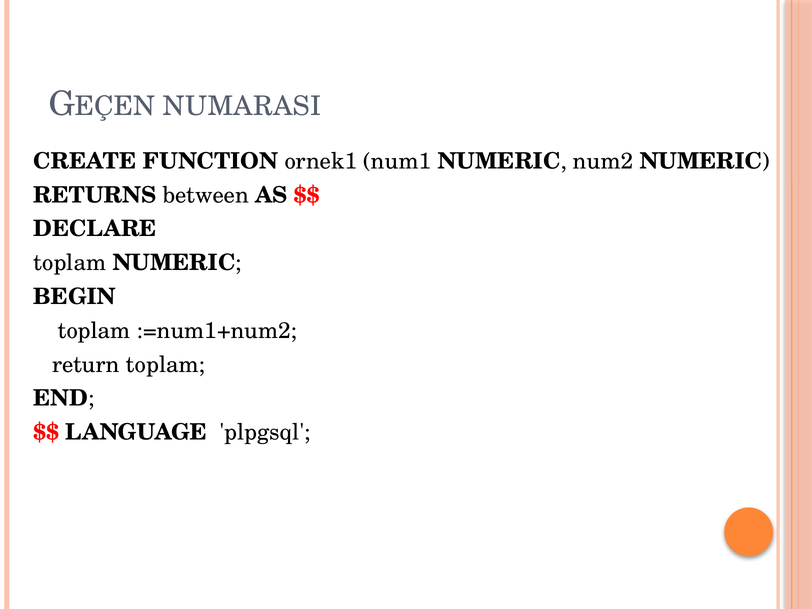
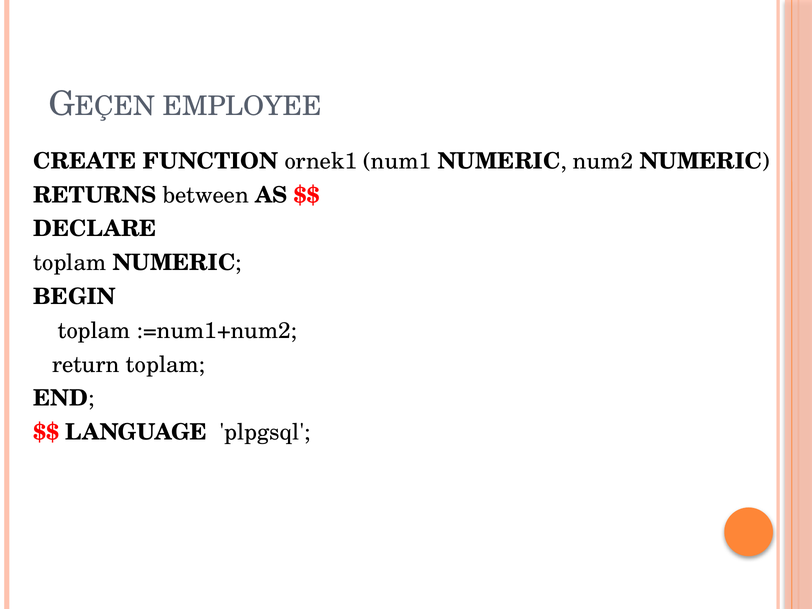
NUMARASI: NUMARASI -> EMPLOYEE
